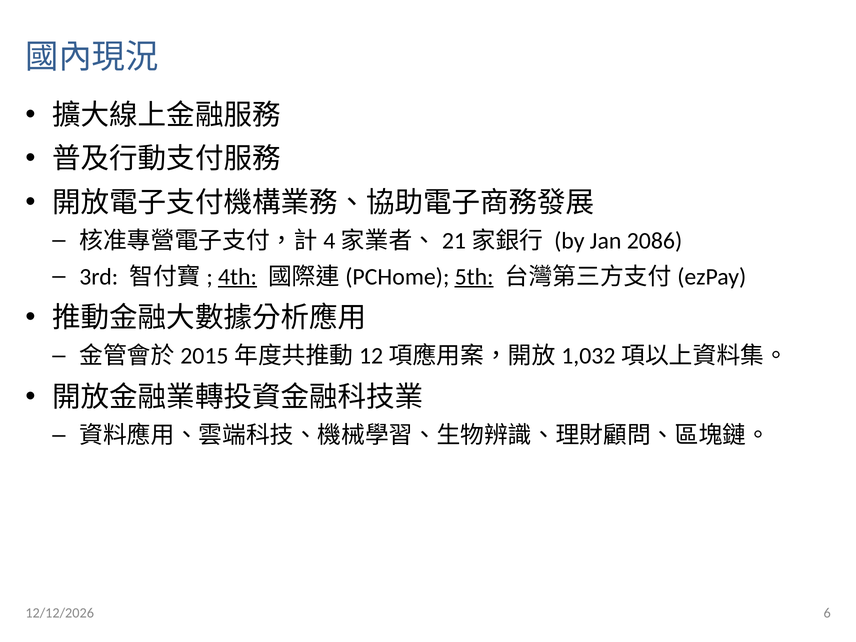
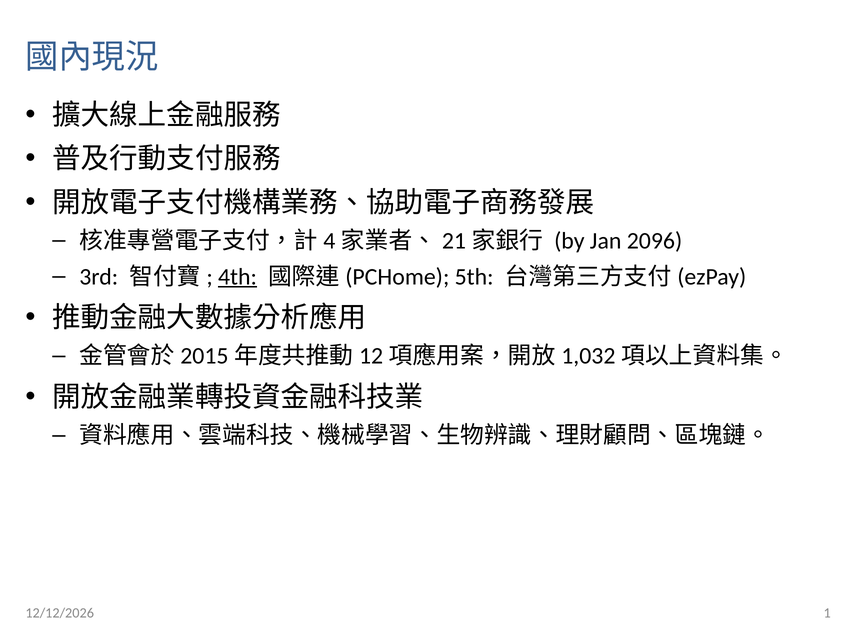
2086: 2086 -> 2096
5th underline: present -> none
6: 6 -> 1
